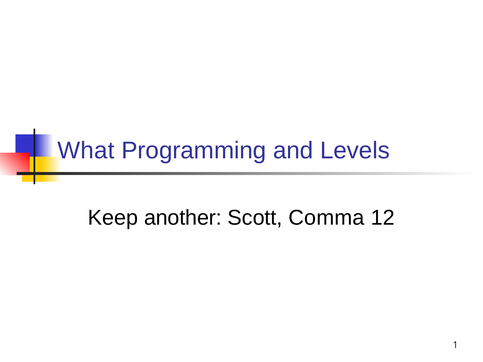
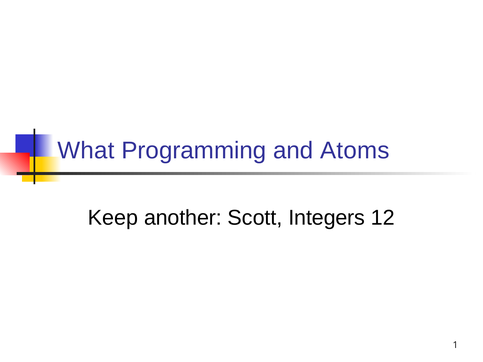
Levels: Levels -> Atoms
Comma: Comma -> Integers
